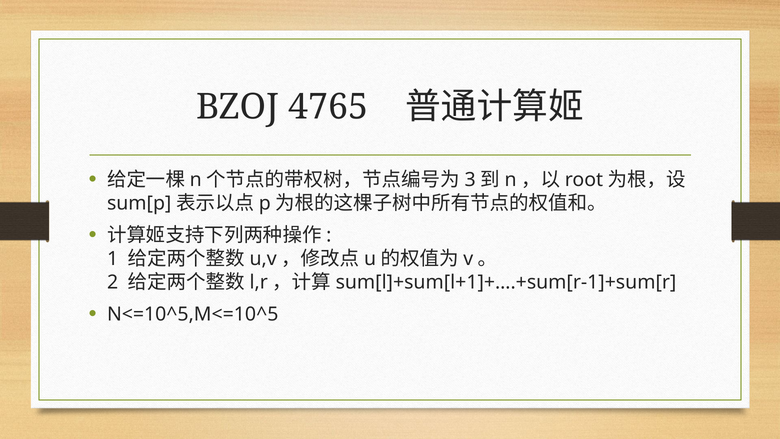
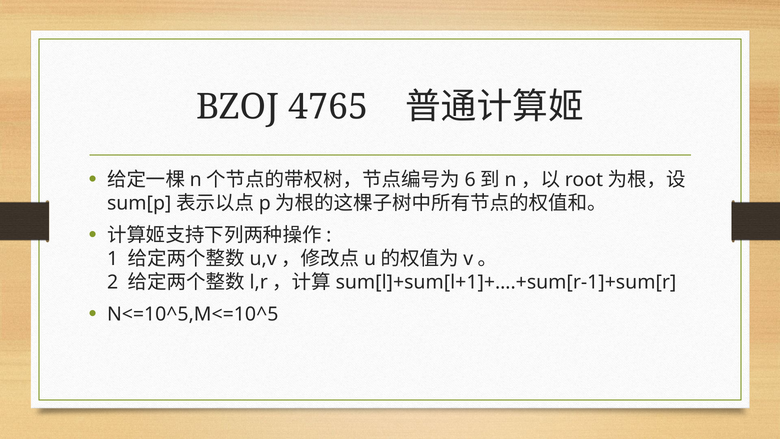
3: 3 -> 6
